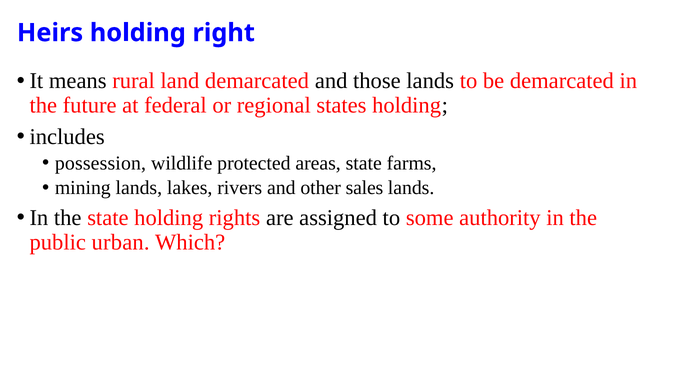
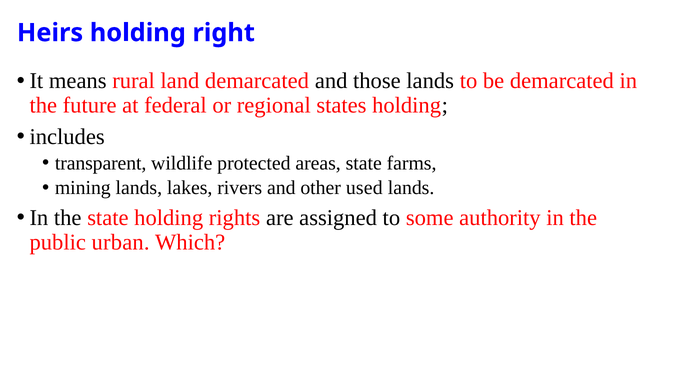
possession: possession -> transparent
sales: sales -> used
